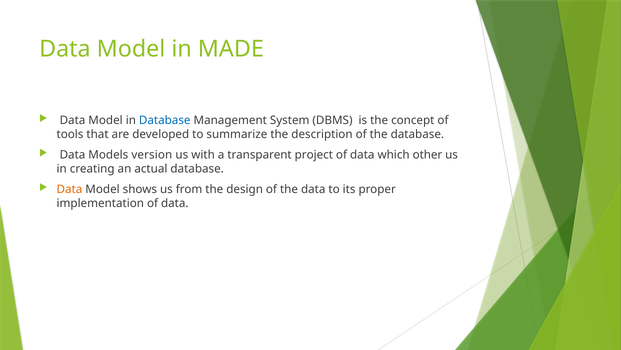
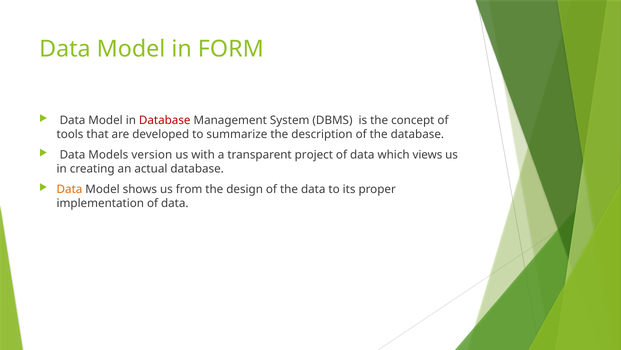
MADE: MADE -> FORM
Database at (165, 120) colour: blue -> red
other: other -> views
